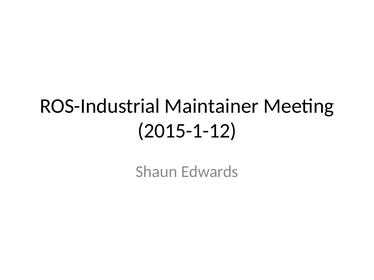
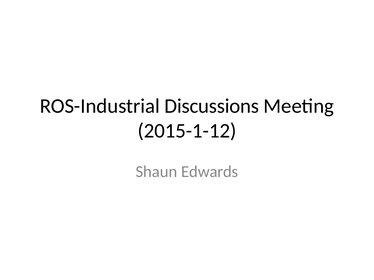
Maintainer: Maintainer -> Discussions
